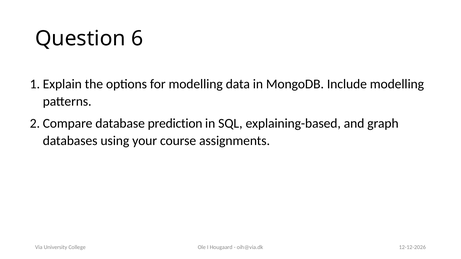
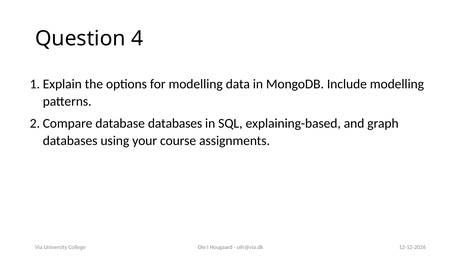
6: 6 -> 4
database prediction: prediction -> databases
